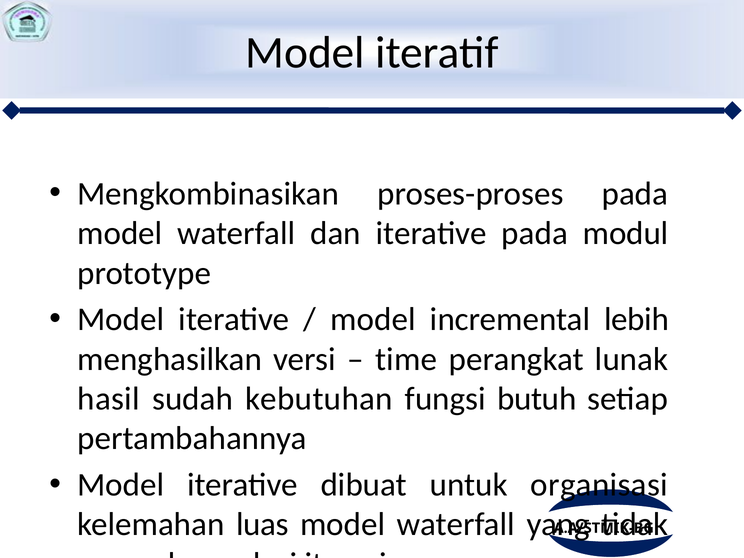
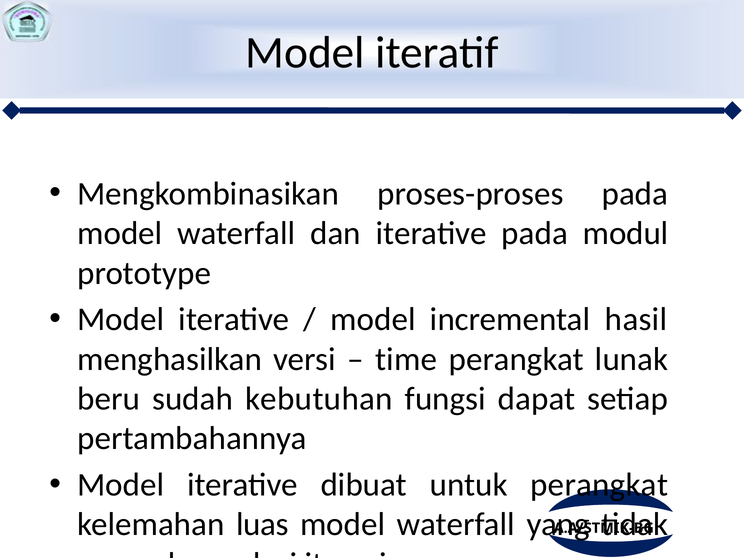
lebih: lebih -> hasil
hasil: hasil -> beru
butuh: butuh -> dapat
untuk organisasi: organisasi -> perangkat
